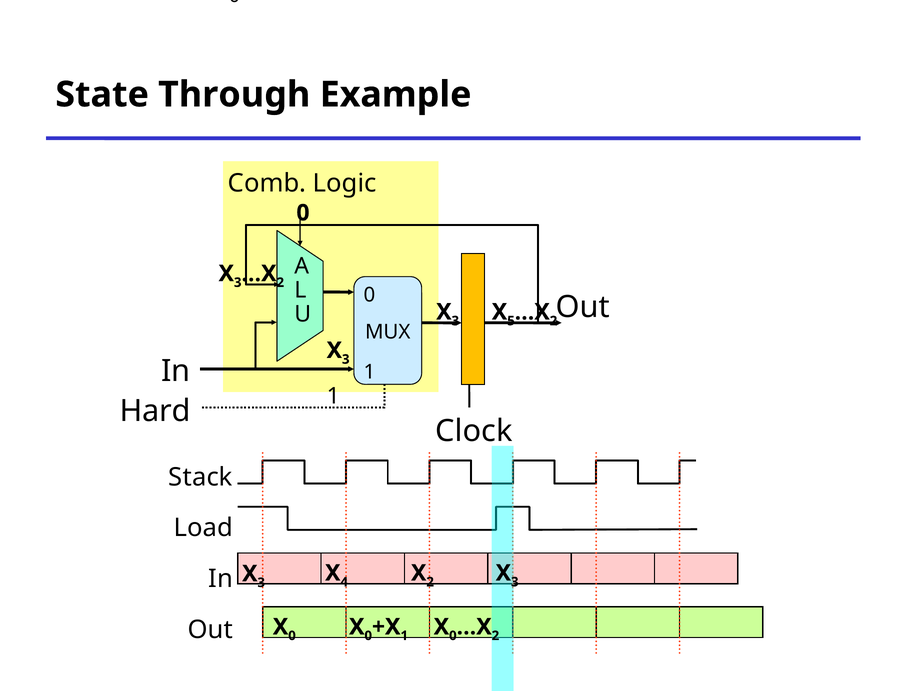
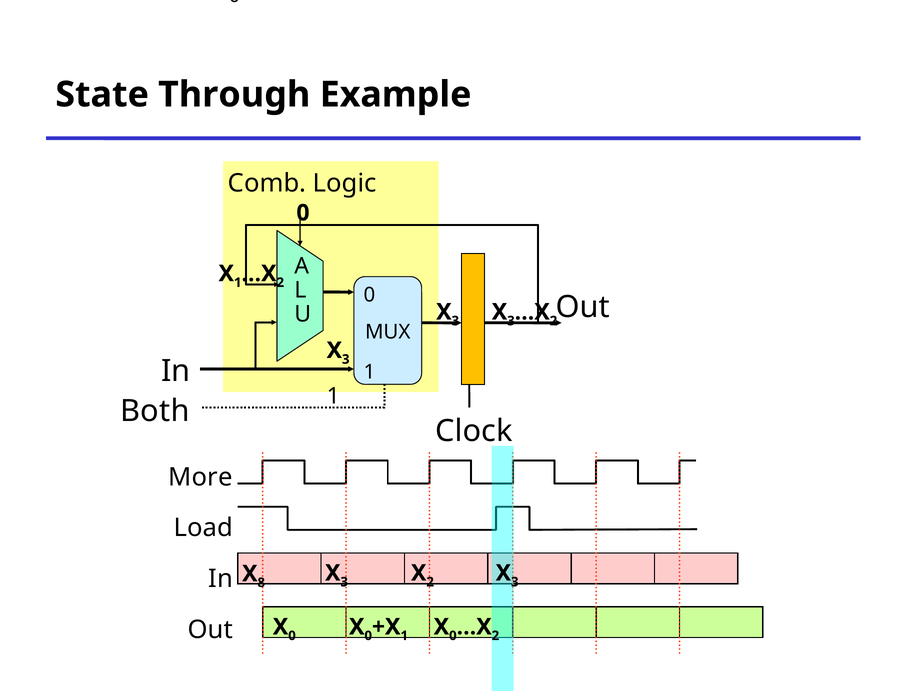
3 at (238, 283): 3 -> 1
5 at (511, 321): 5 -> 3
Hard: Hard -> Both
Stack: Stack -> More
3 at (261, 583): 3 -> 8
4 at (344, 582): 4 -> 3
